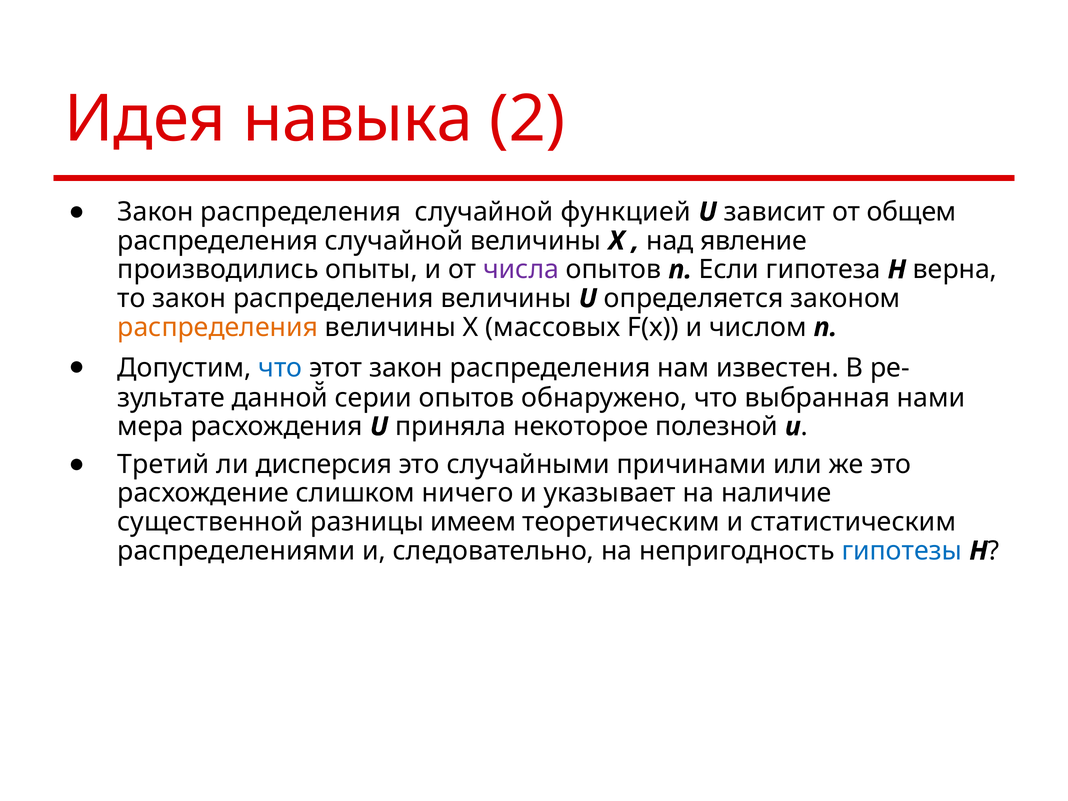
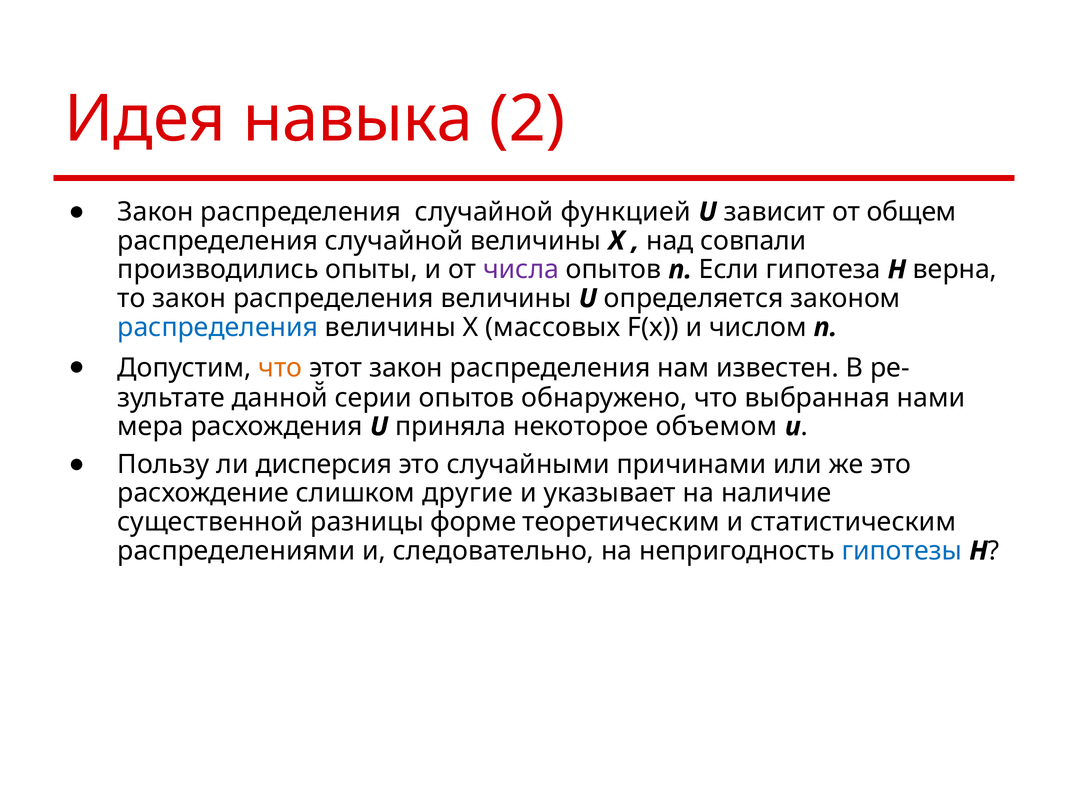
явление: явление -> совпали
распределения at (218, 327) colour: orange -> blue
что at (280, 368) colour: blue -> orange
полезной: полезной -> объемом
Третий: Третий -> Пользу
ничего: ничего -> другие
имеем: имеем -> форме
